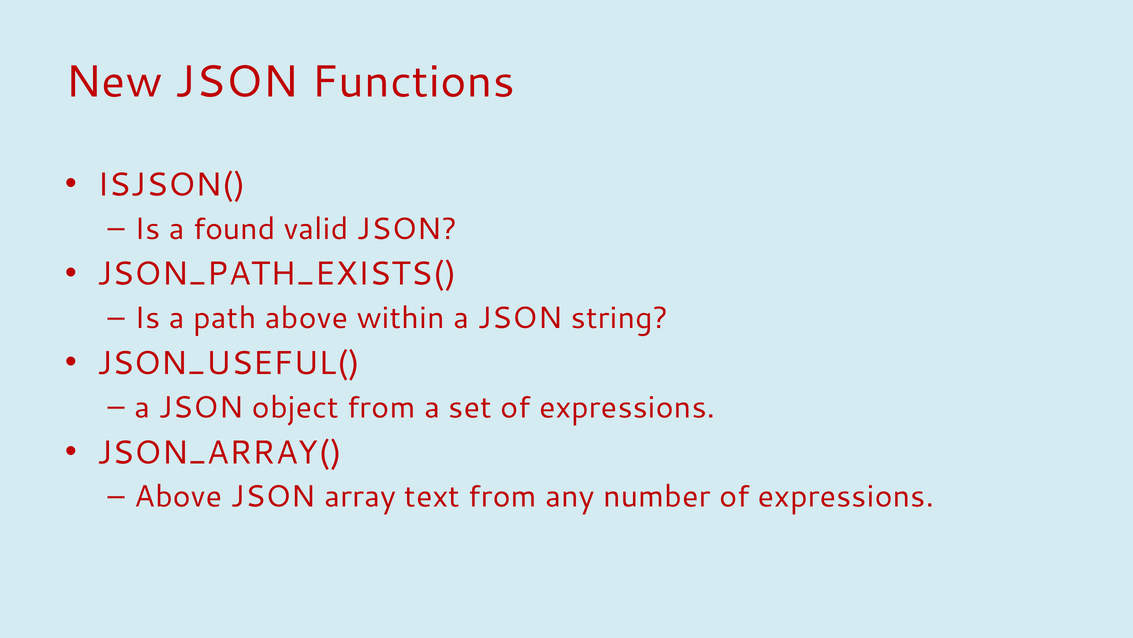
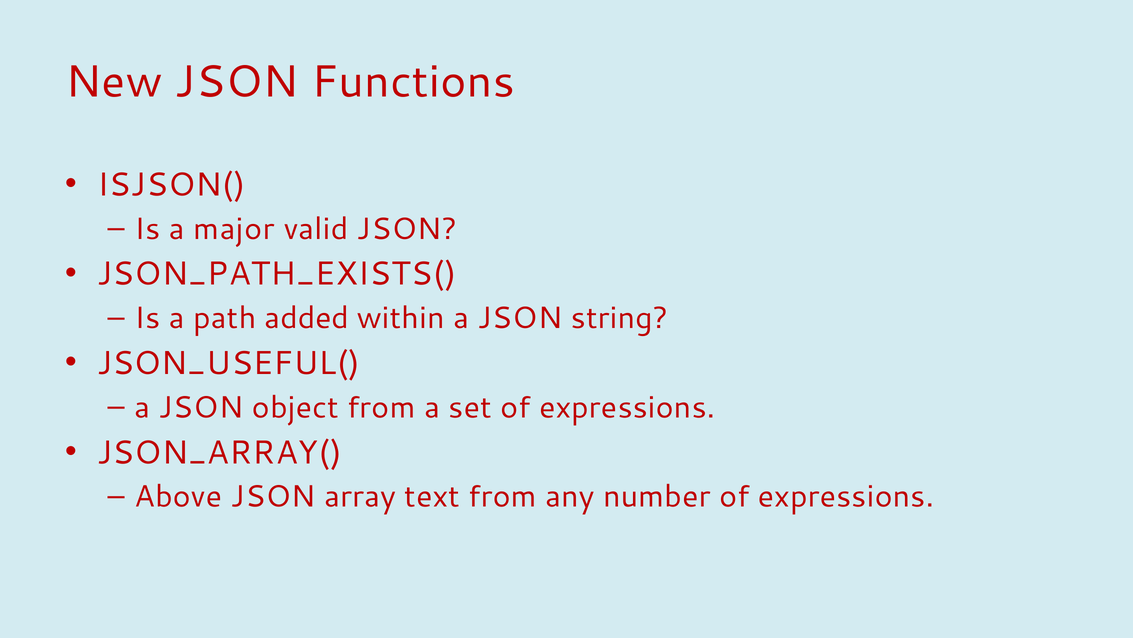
found: found -> major
path above: above -> added
